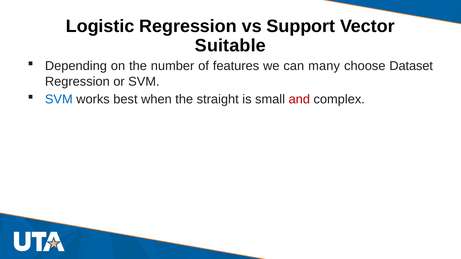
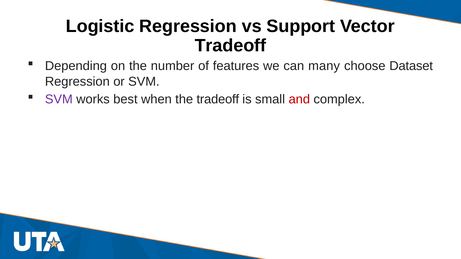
Suitable at (230, 46): Suitable -> Tradeoff
SVM at (59, 100) colour: blue -> purple
the straight: straight -> tradeoff
